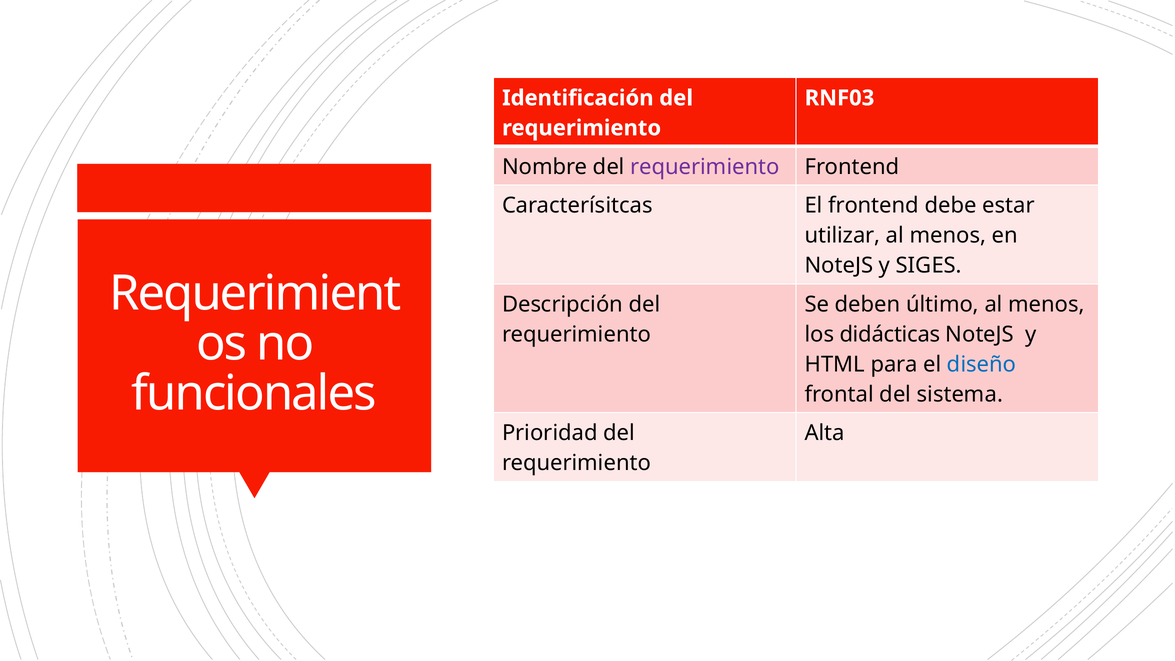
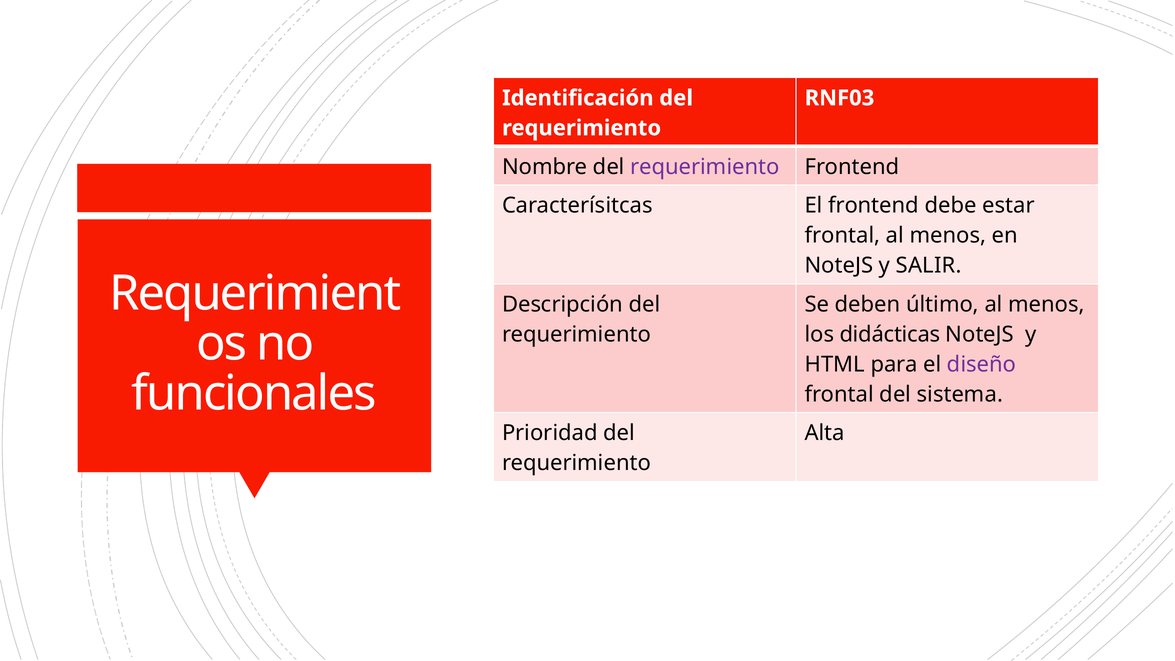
utilizar at (842, 236): utilizar -> frontal
SIGES: SIGES -> SALIR
diseño colour: blue -> purple
